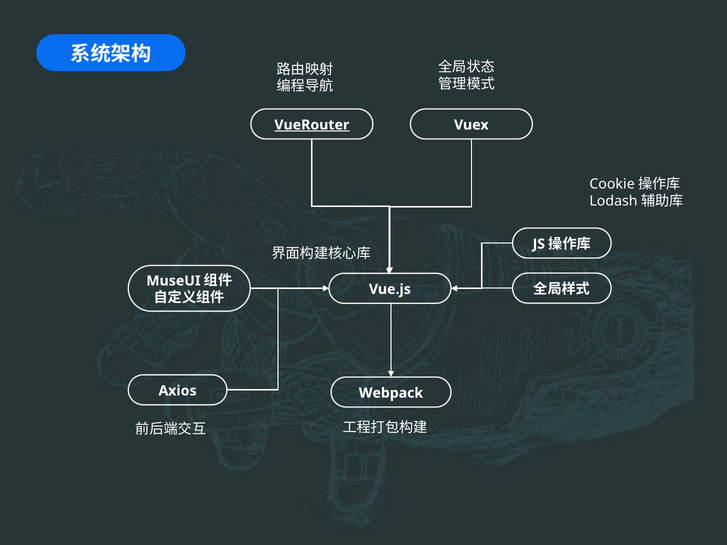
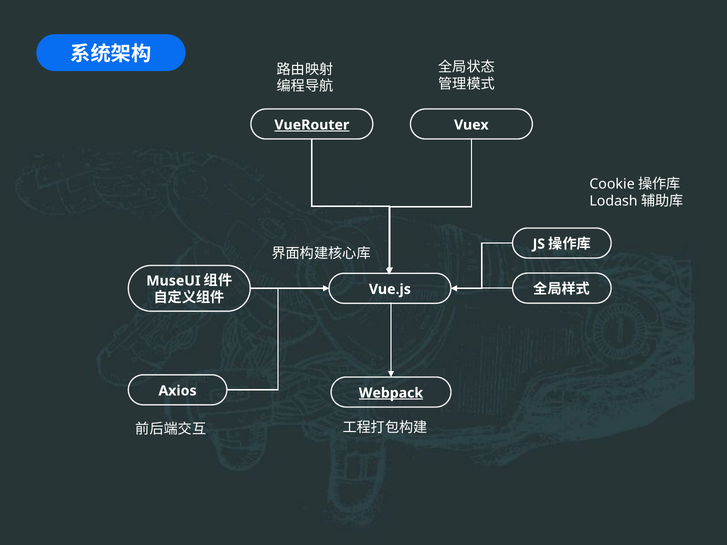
Webpack underline: none -> present
